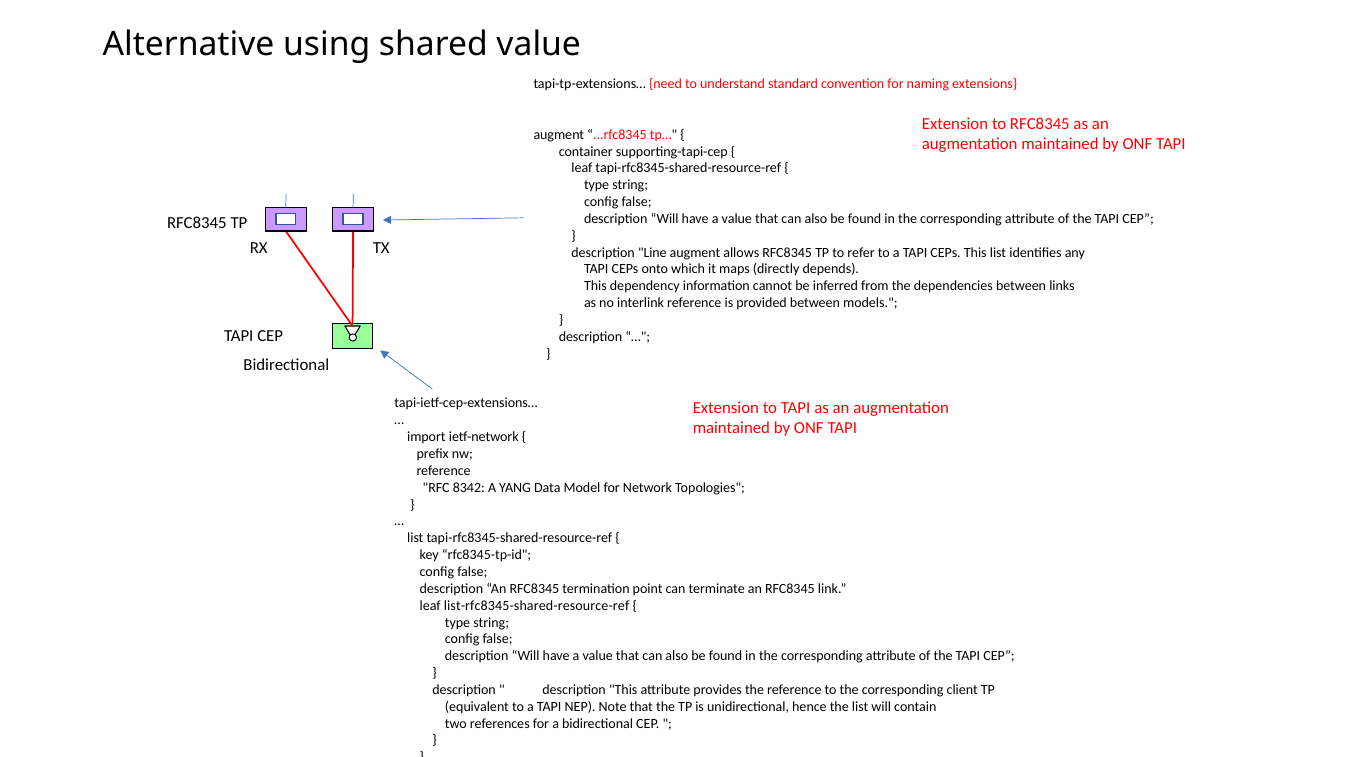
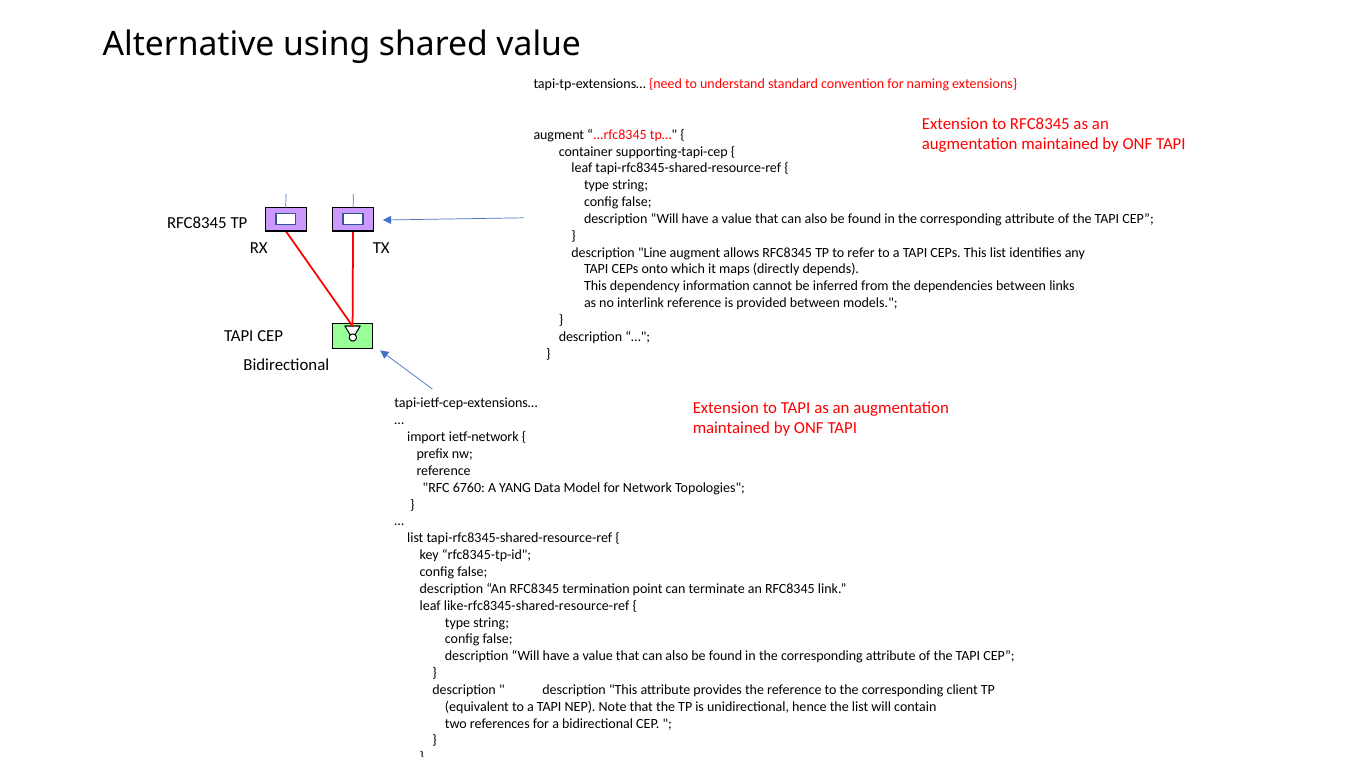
8342: 8342 -> 6760
list-rfc8345-shared-resource-ref: list-rfc8345-shared-resource-ref -> like-rfc8345-shared-resource-ref
